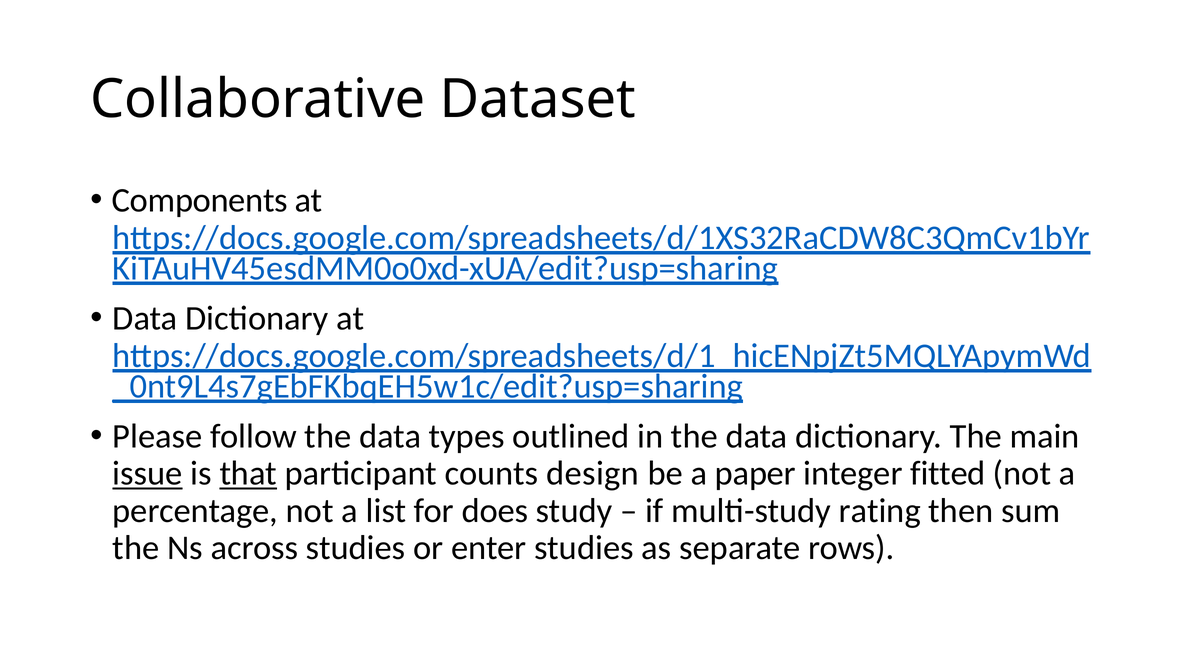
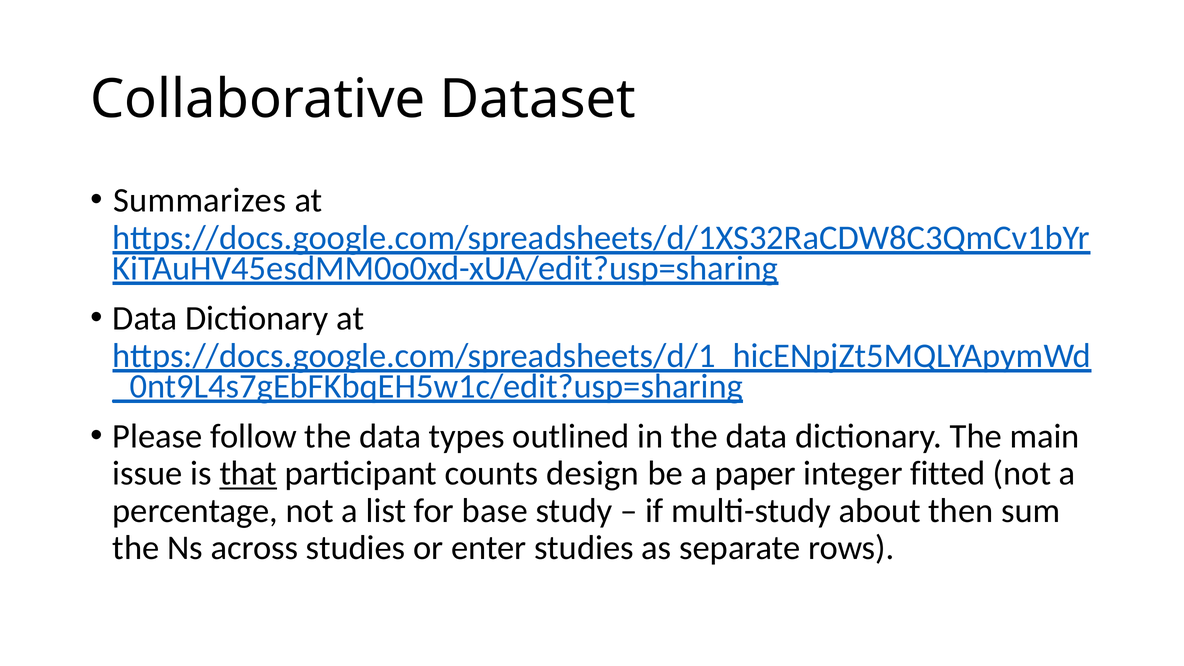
Components: Components -> Summarizes
issue underline: present -> none
does: does -> base
rating: rating -> about
